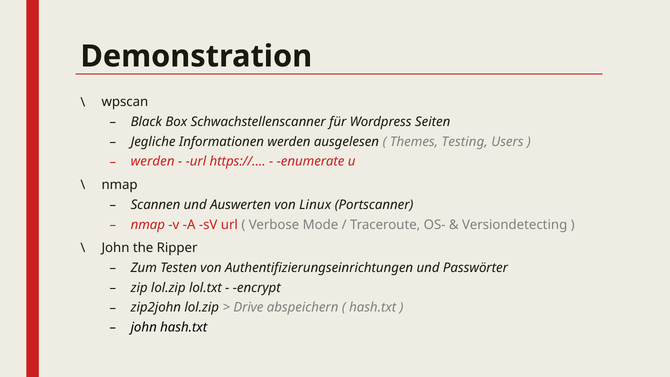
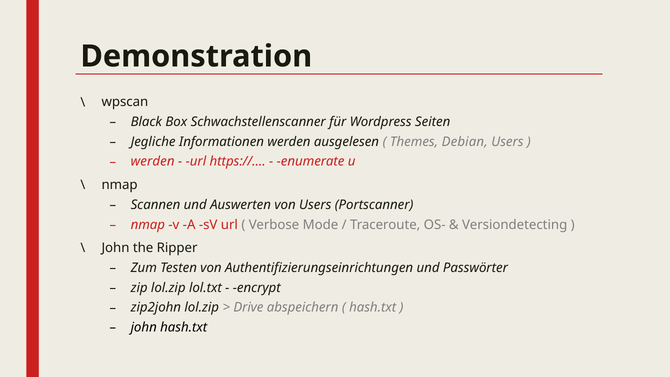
Testing: Testing -> Debian
von Linux: Linux -> Users
